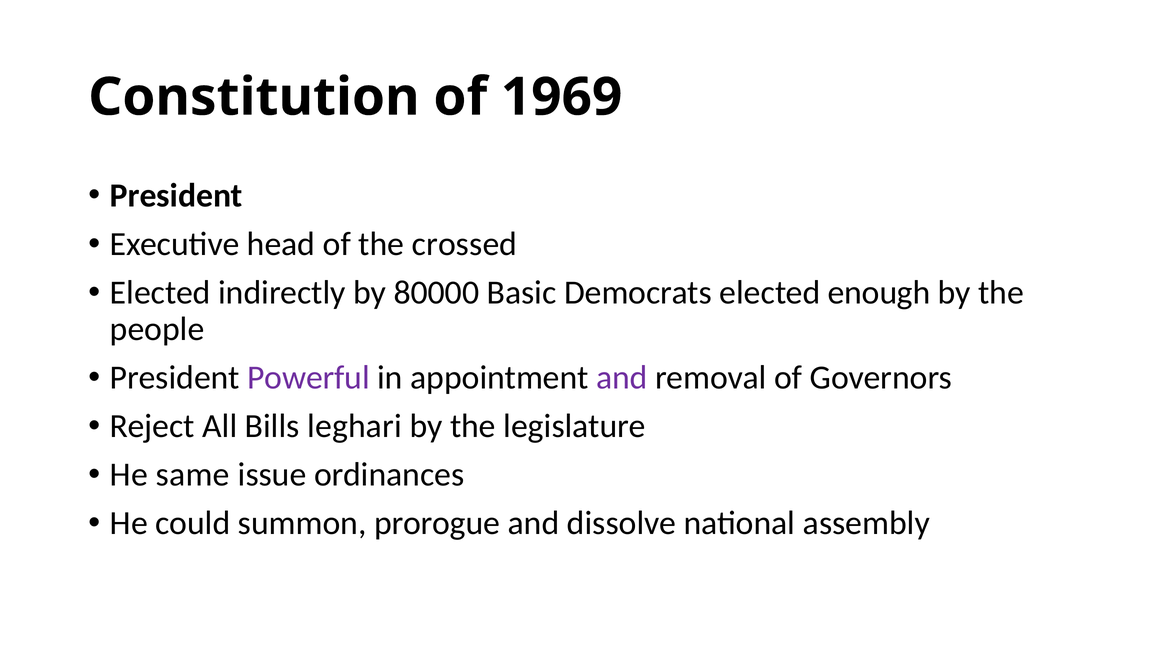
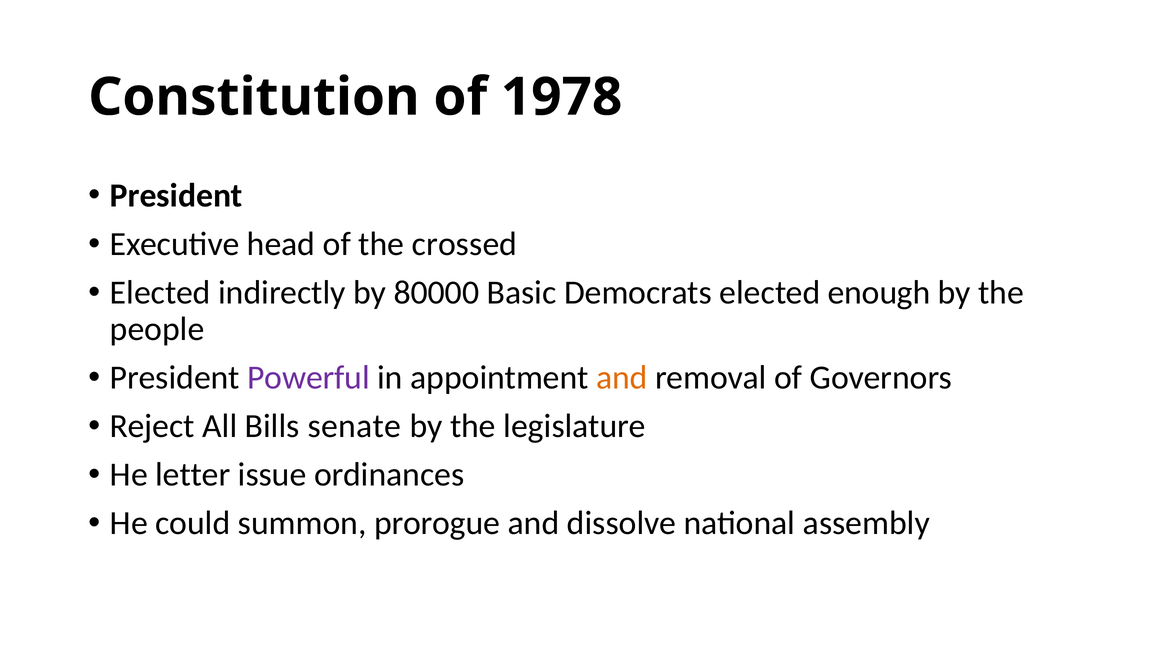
1969: 1969 -> 1978
and at (622, 378) colour: purple -> orange
leghari: leghari -> senate
same: same -> letter
